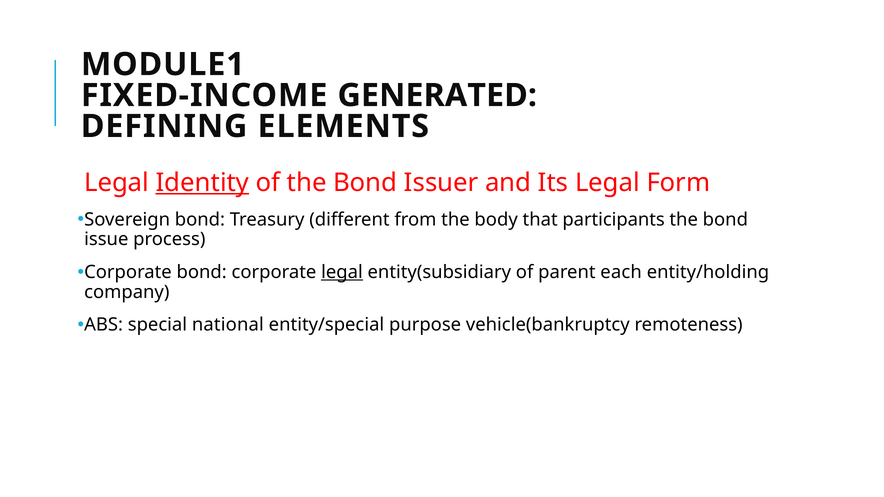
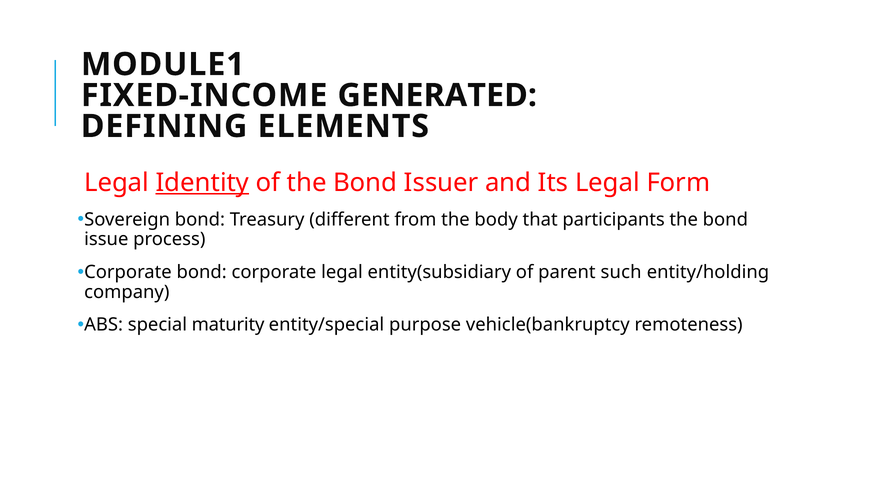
legal at (342, 272) underline: present -> none
each: each -> such
national: national -> maturity
